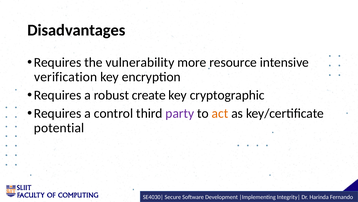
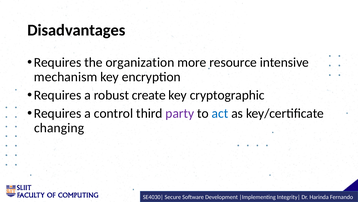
vulnerability: vulnerability -> organization
verification: verification -> mechanism
act colour: orange -> blue
potential: potential -> changing
